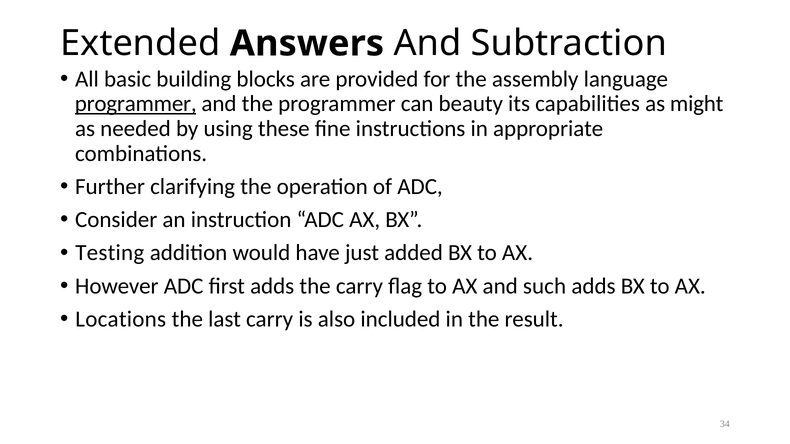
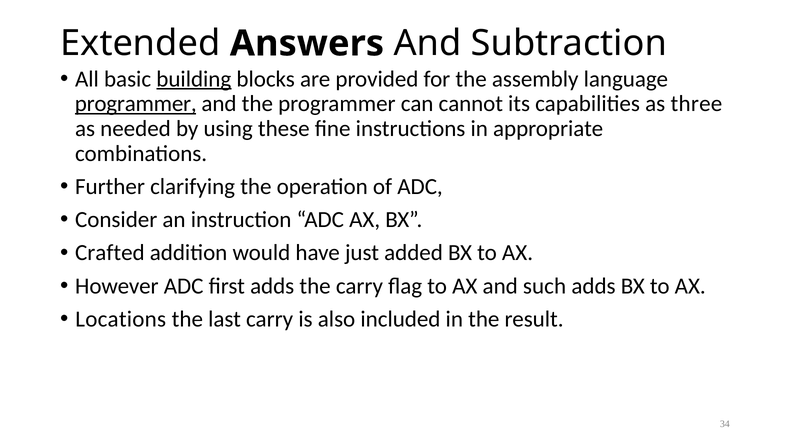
building underline: none -> present
beauty: beauty -> cannot
might: might -> three
Testing: Testing -> Crafted
